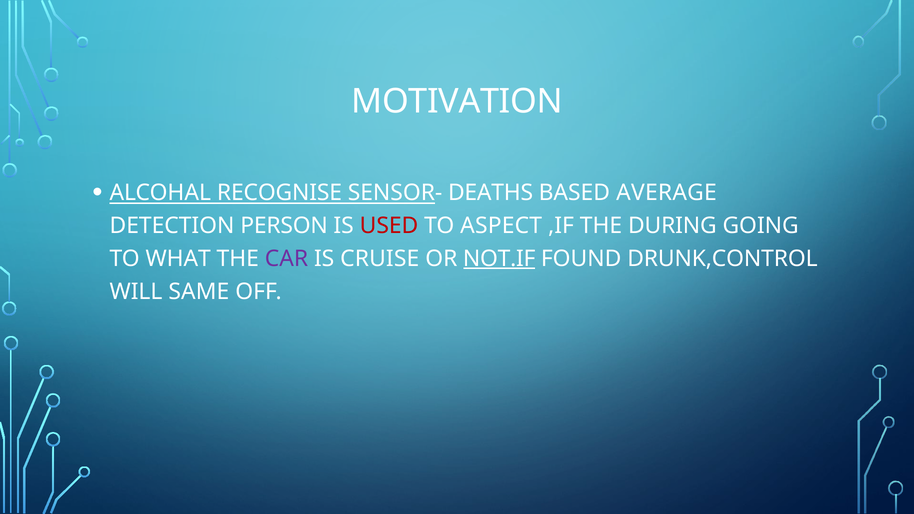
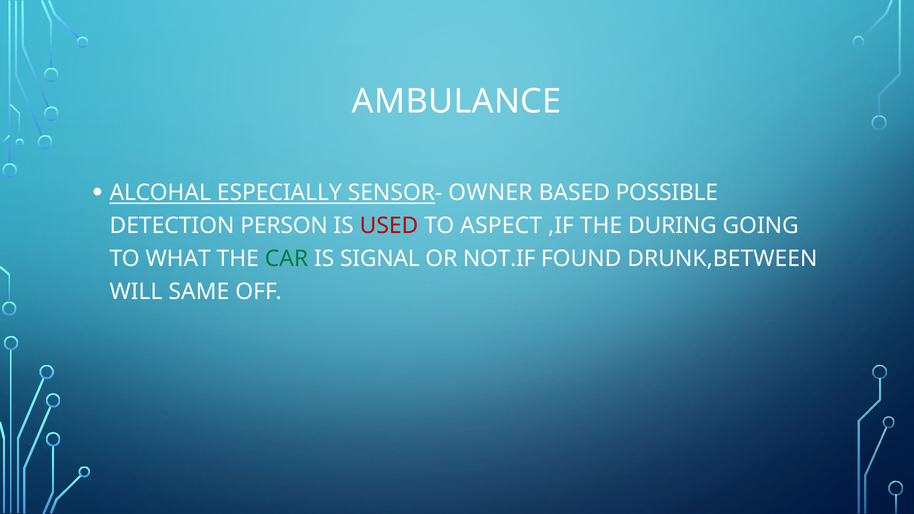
MOTIVATION: MOTIVATION -> AMBULANCE
RECOGNISE: RECOGNISE -> ESPECIALLY
DEATHS: DEATHS -> OWNER
AVERAGE: AVERAGE -> POSSIBLE
CAR colour: purple -> green
CRUISE: CRUISE -> SIGNAL
NOT.IF underline: present -> none
DRUNK,CONTROL: DRUNK,CONTROL -> DRUNK,BETWEEN
